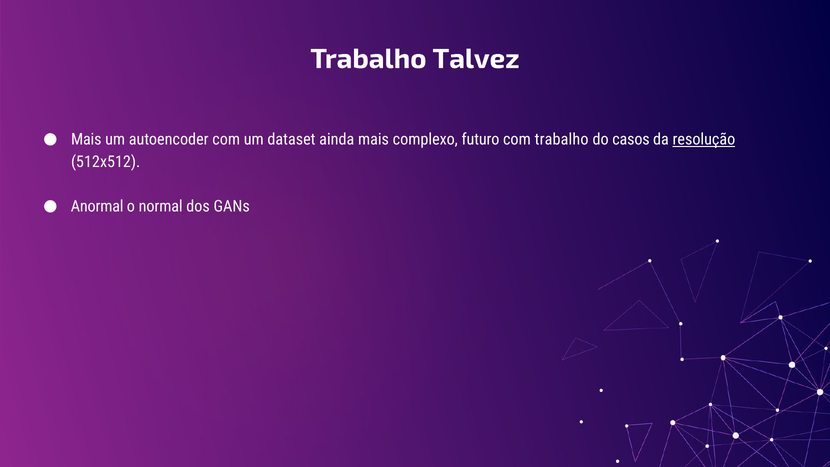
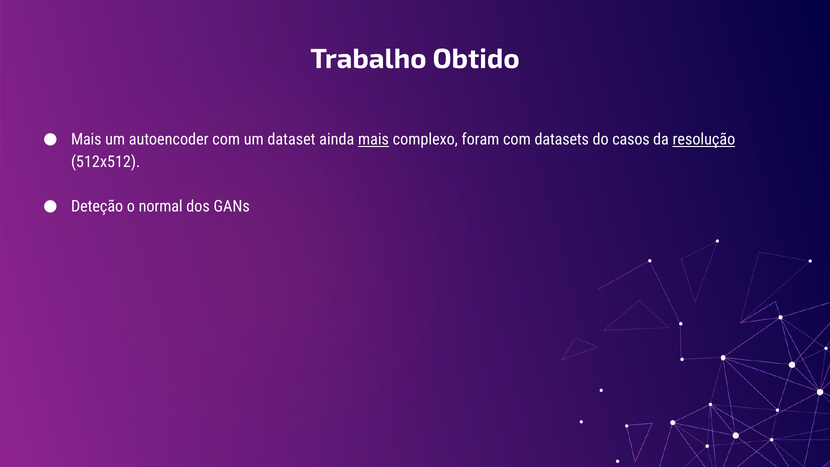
Talvez: Talvez -> Obtido
mais at (373, 140) underline: none -> present
futuro: futuro -> foram
com trabalho: trabalho -> datasets
Anormal: Anormal -> Deteção
